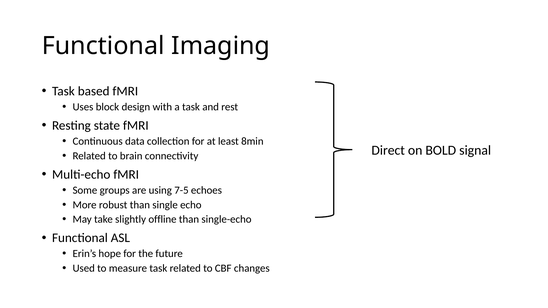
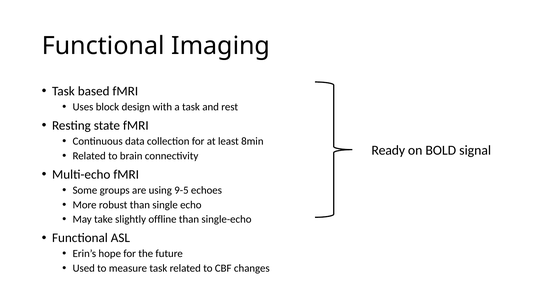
Direct: Direct -> Ready
7-5: 7-5 -> 9-5
